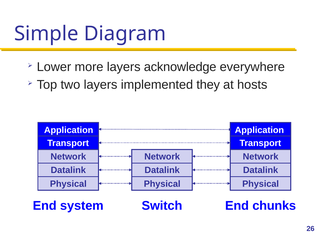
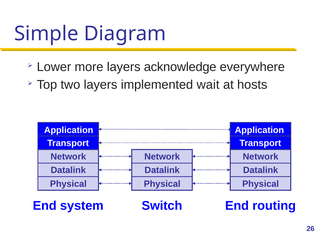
they: they -> wait
chunks: chunks -> routing
